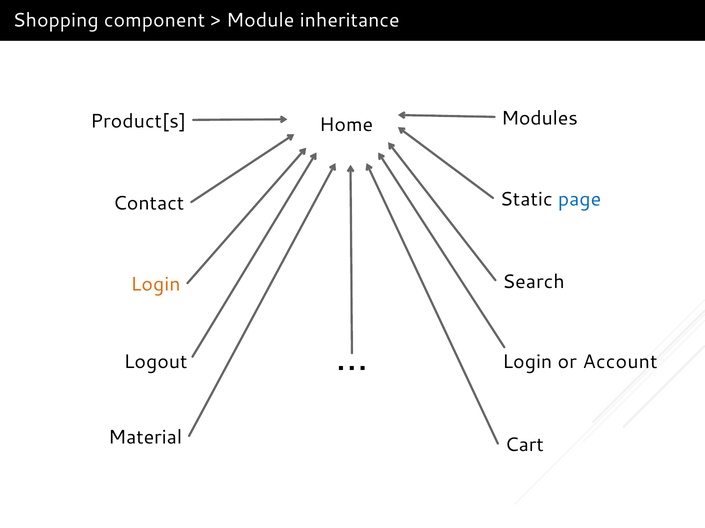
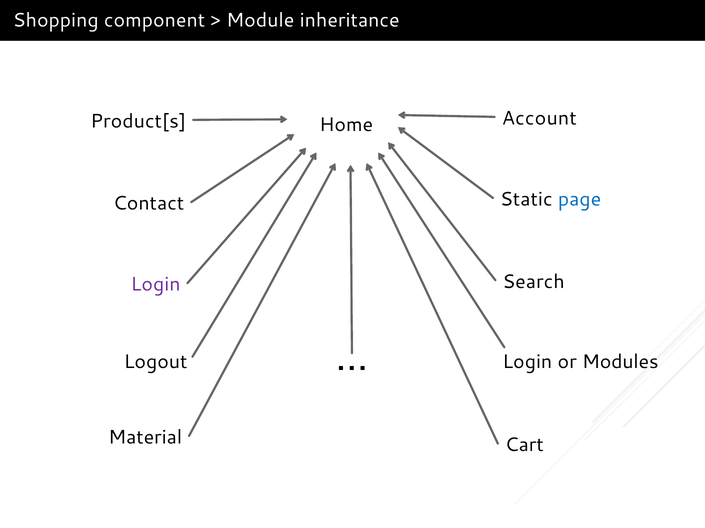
Modules: Modules -> Account
Login at (156, 285) colour: orange -> purple
Account: Account -> Modules
